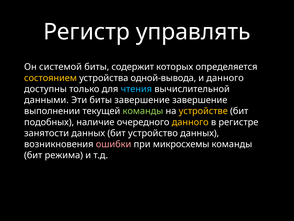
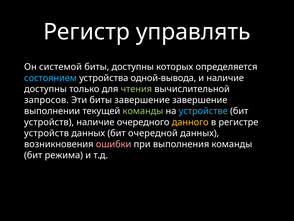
биты содержит: содержит -> доступны
состоянием colour: yellow -> light blue
и данного: данного -> наличие
чтения colour: light blue -> light green
данными: данными -> запpосов
устройстве colour: yellow -> light blue
подобных at (49, 122): подобных -> устpойств
занятости at (47, 133): занятости -> устpойств
устройство: устройство -> очередной
микросхемы: микросхемы -> выполнения
